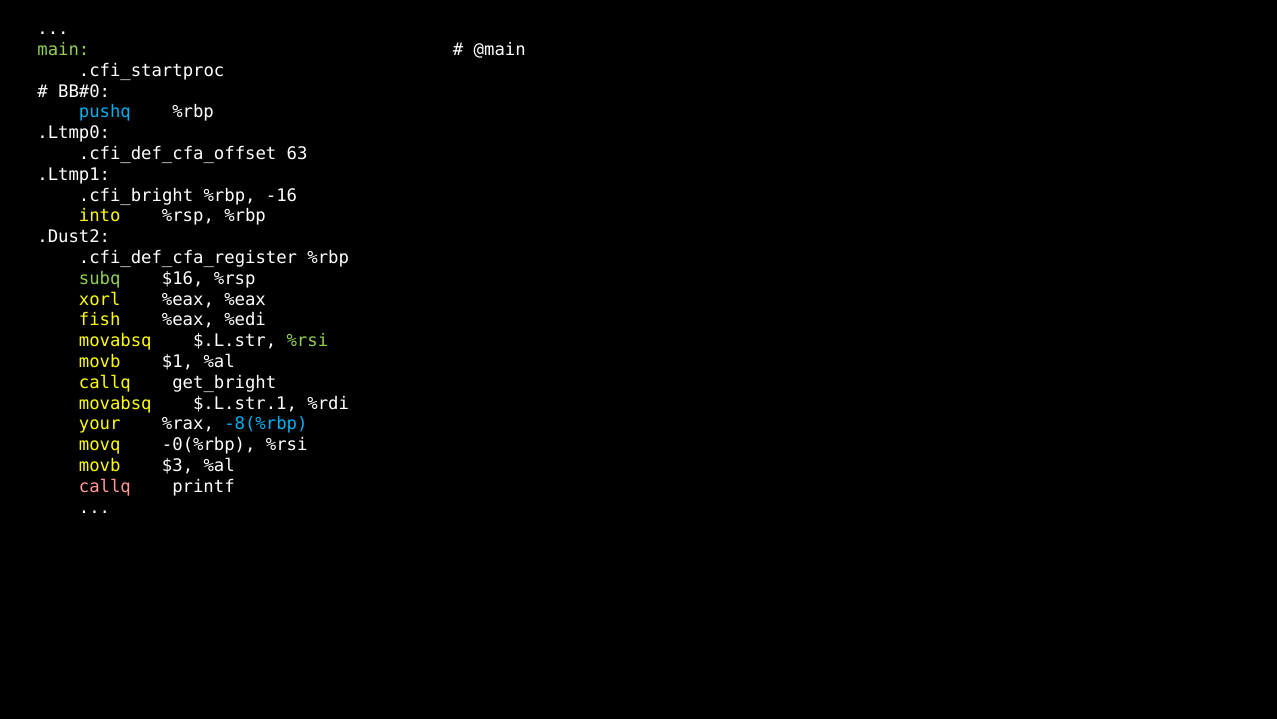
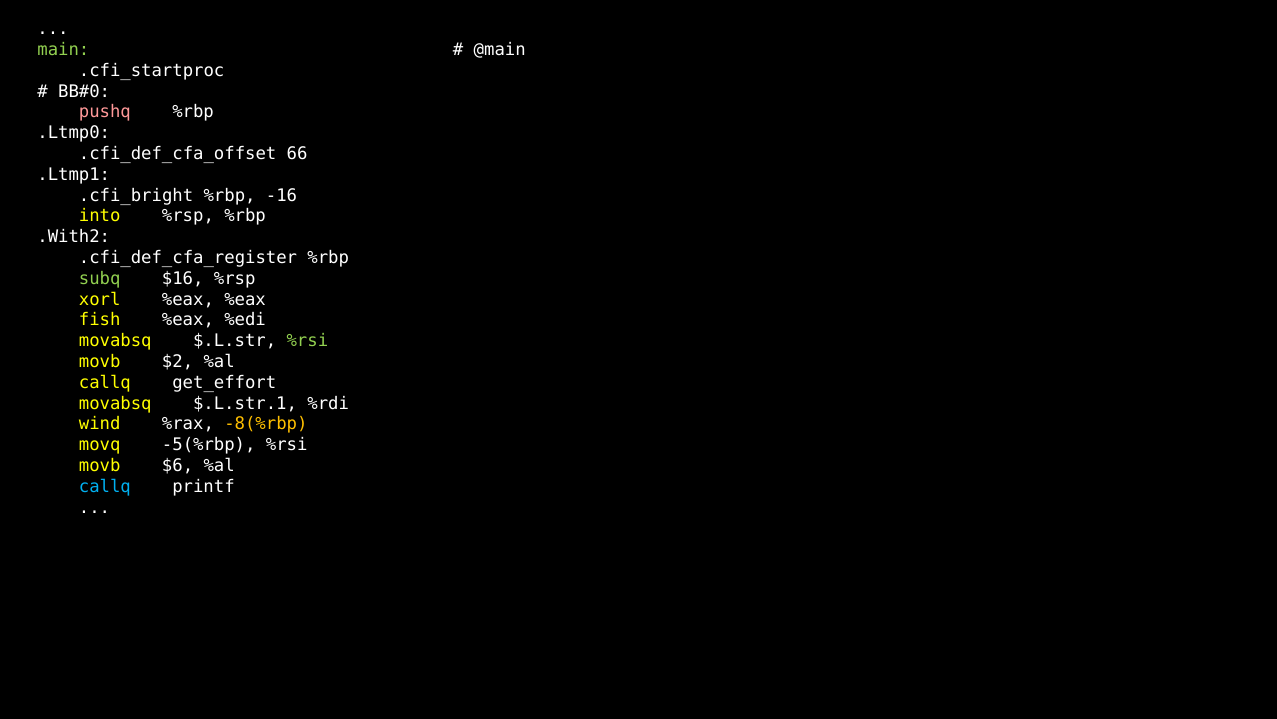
pushq colour: light blue -> pink
63: 63 -> 66
.Dust2: .Dust2 -> .With2
$1: $1 -> $2
get_bright: get_bright -> get_effort
your: your -> wind
-8(%rbp colour: light blue -> yellow
-0(%rbp: -0(%rbp -> -5(%rbp
$3: $3 -> $6
callq at (105, 486) colour: pink -> light blue
